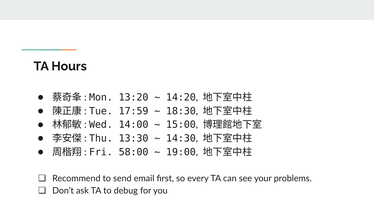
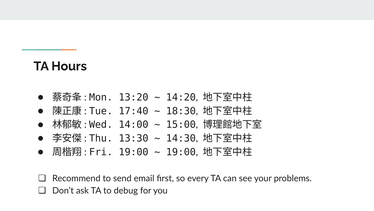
17:59: 17:59 -> 17:40
Fri 58:00: 58:00 -> 19:00
